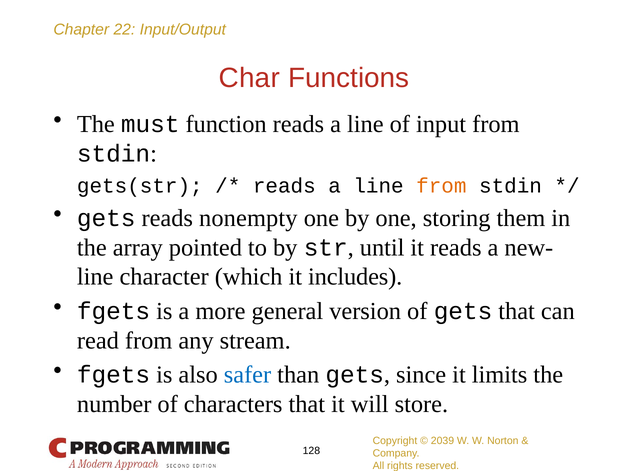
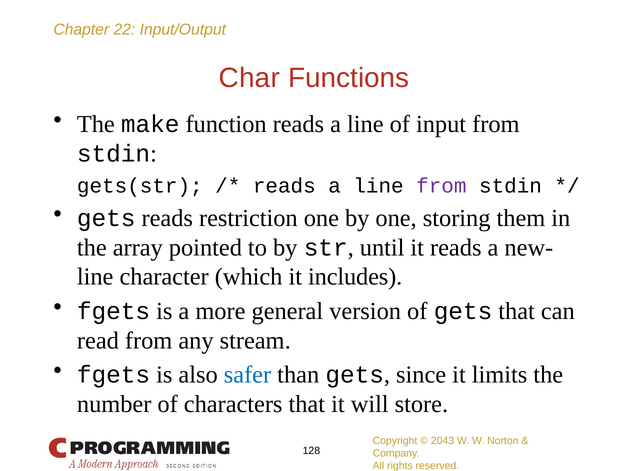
must: must -> make
from at (441, 186) colour: orange -> purple
nonempty: nonempty -> restriction
2039: 2039 -> 2043
